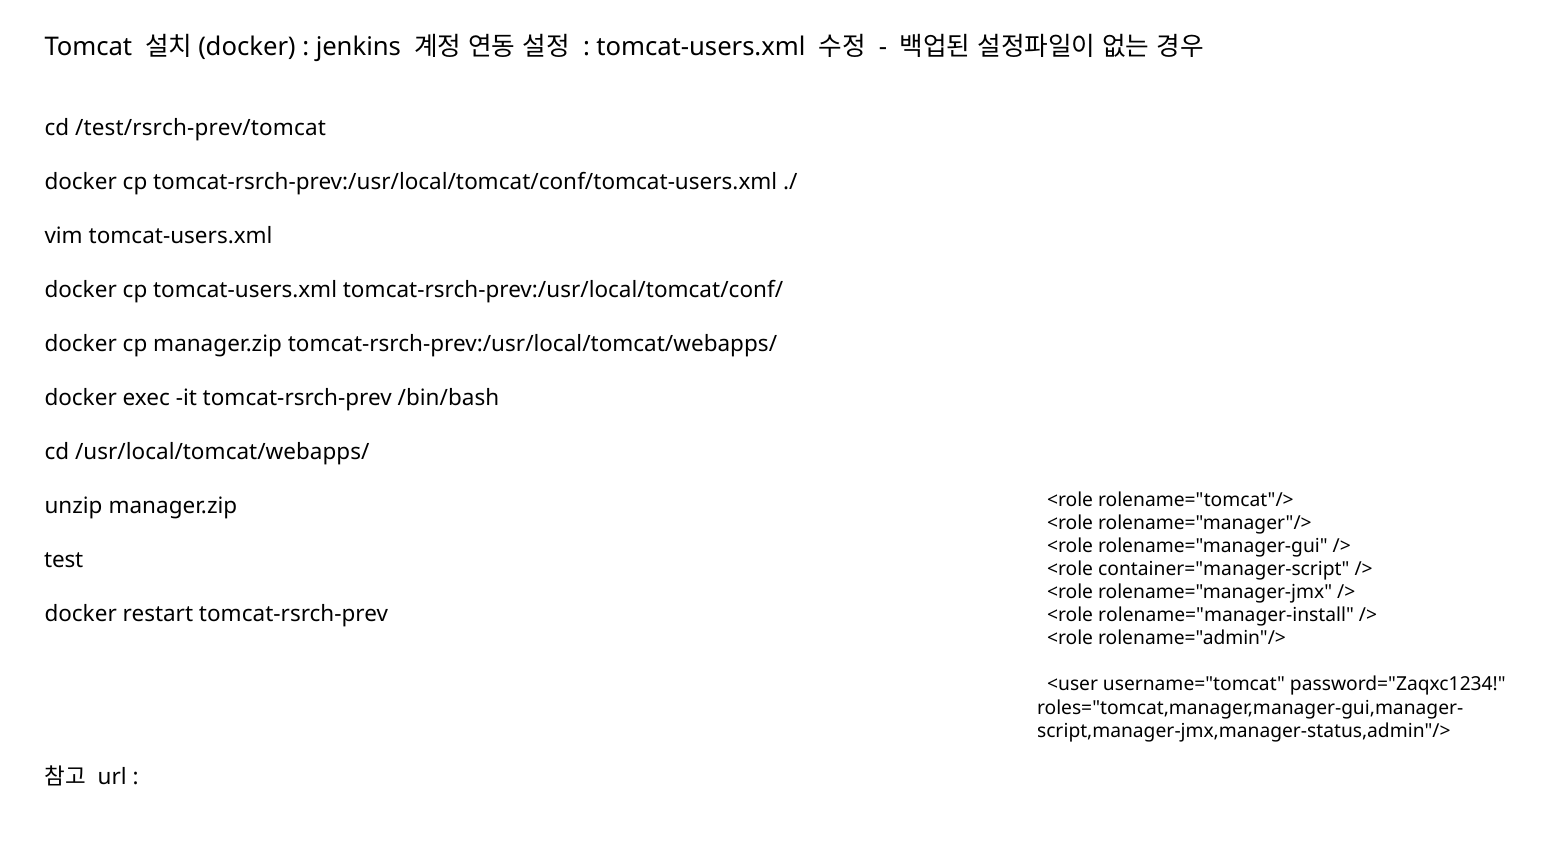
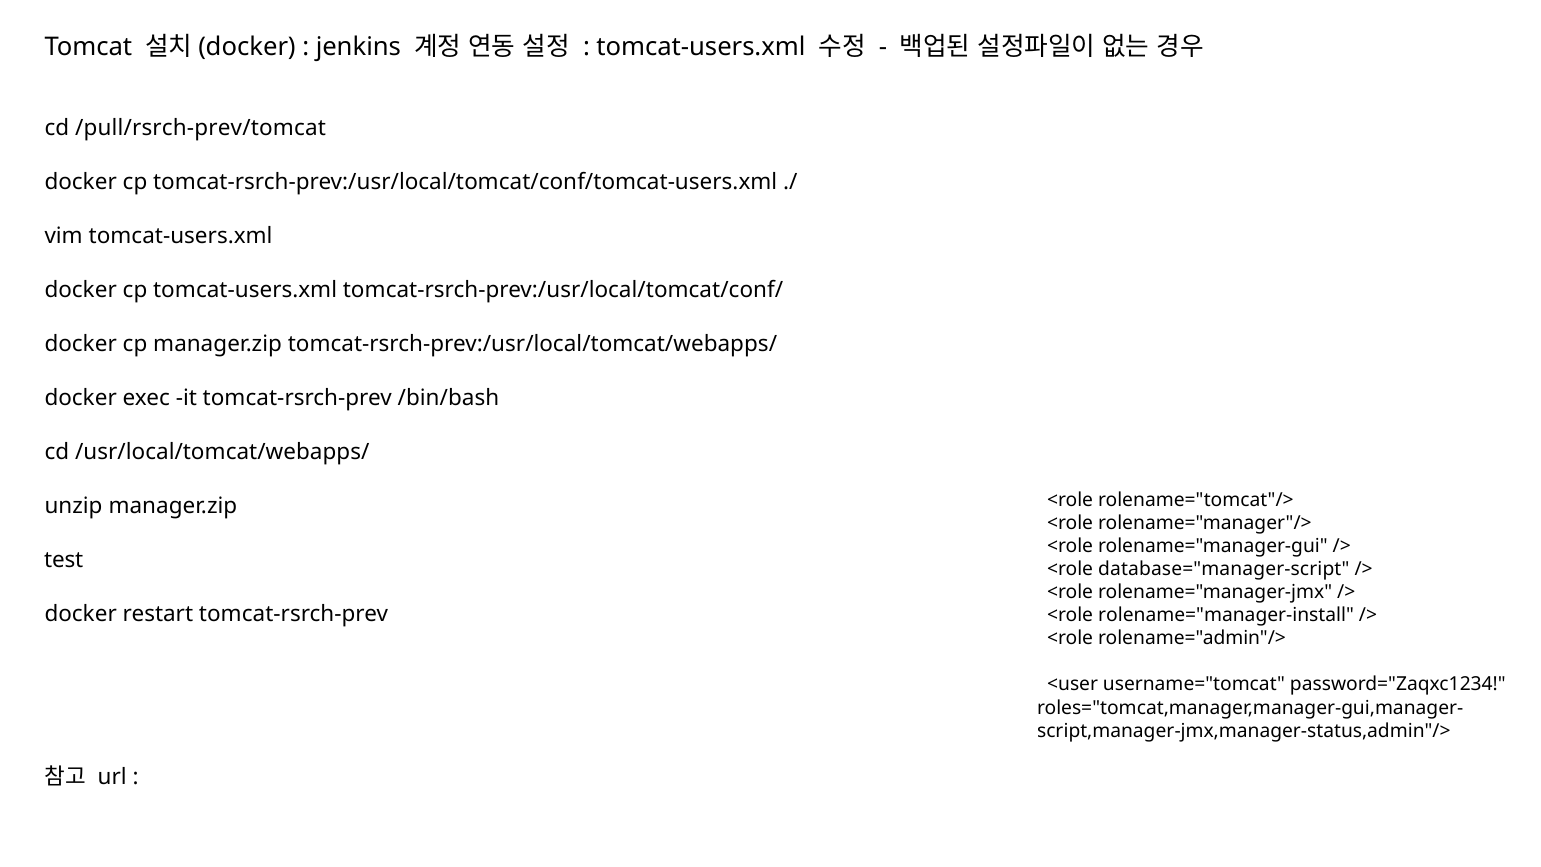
/test/rsrch-prev/tomcat: /test/rsrch-prev/tomcat -> /pull/rsrch-prev/tomcat
container="manager-script: container="manager-script -> database="manager-script
